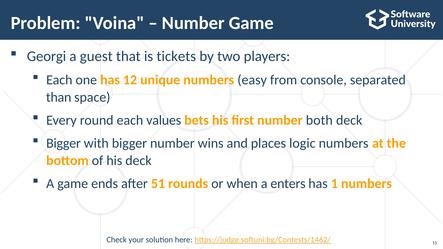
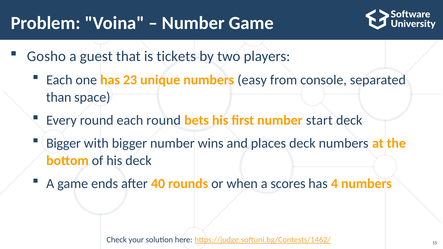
Georgi: Georgi -> Gosho
12: 12 -> 23
each values: values -> round
both: both -> start
places logic: logic -> deck
51: 51 -> 40
enters: enters -> scores
1: 1 -> 4
